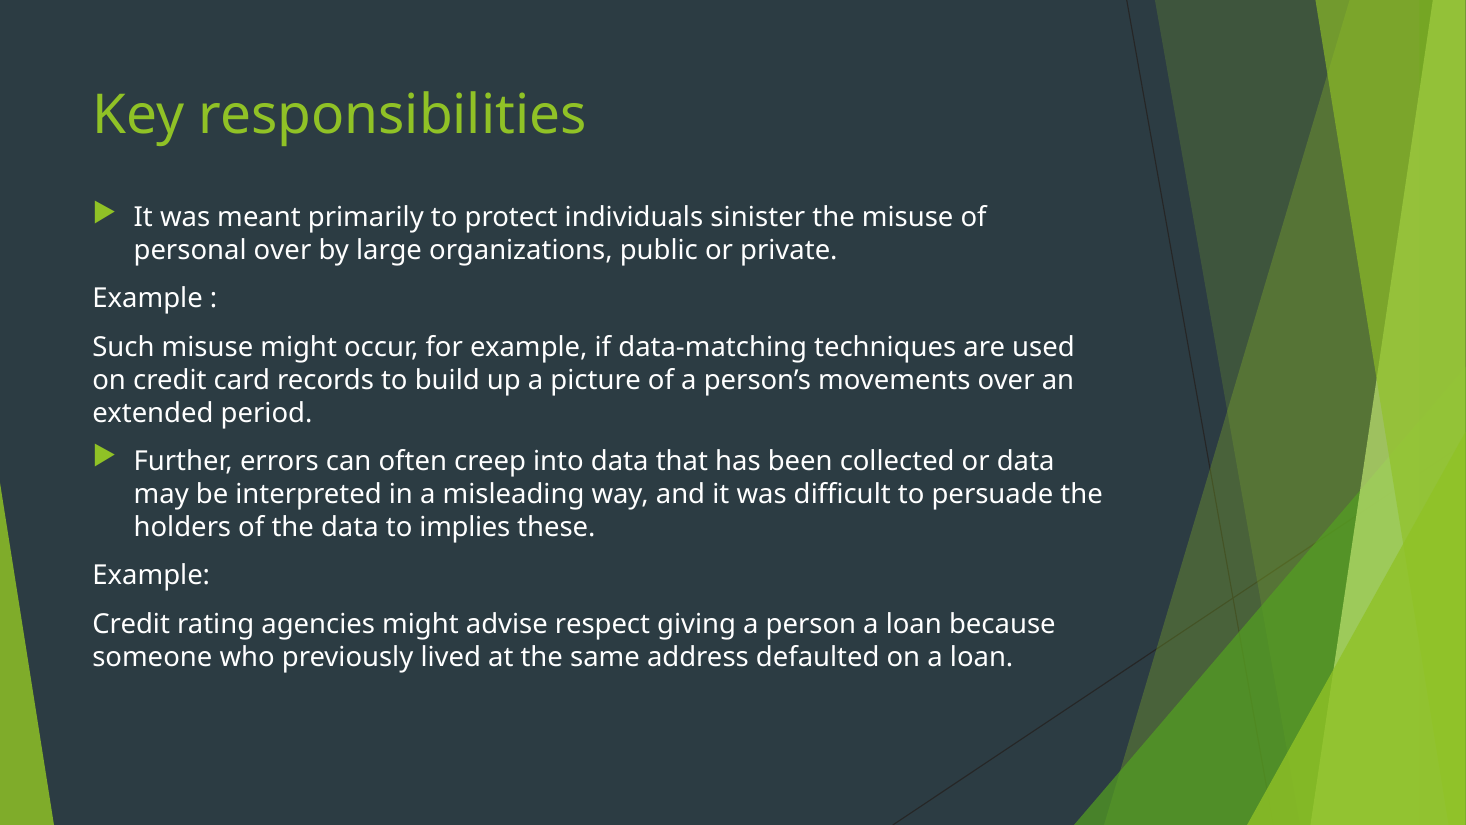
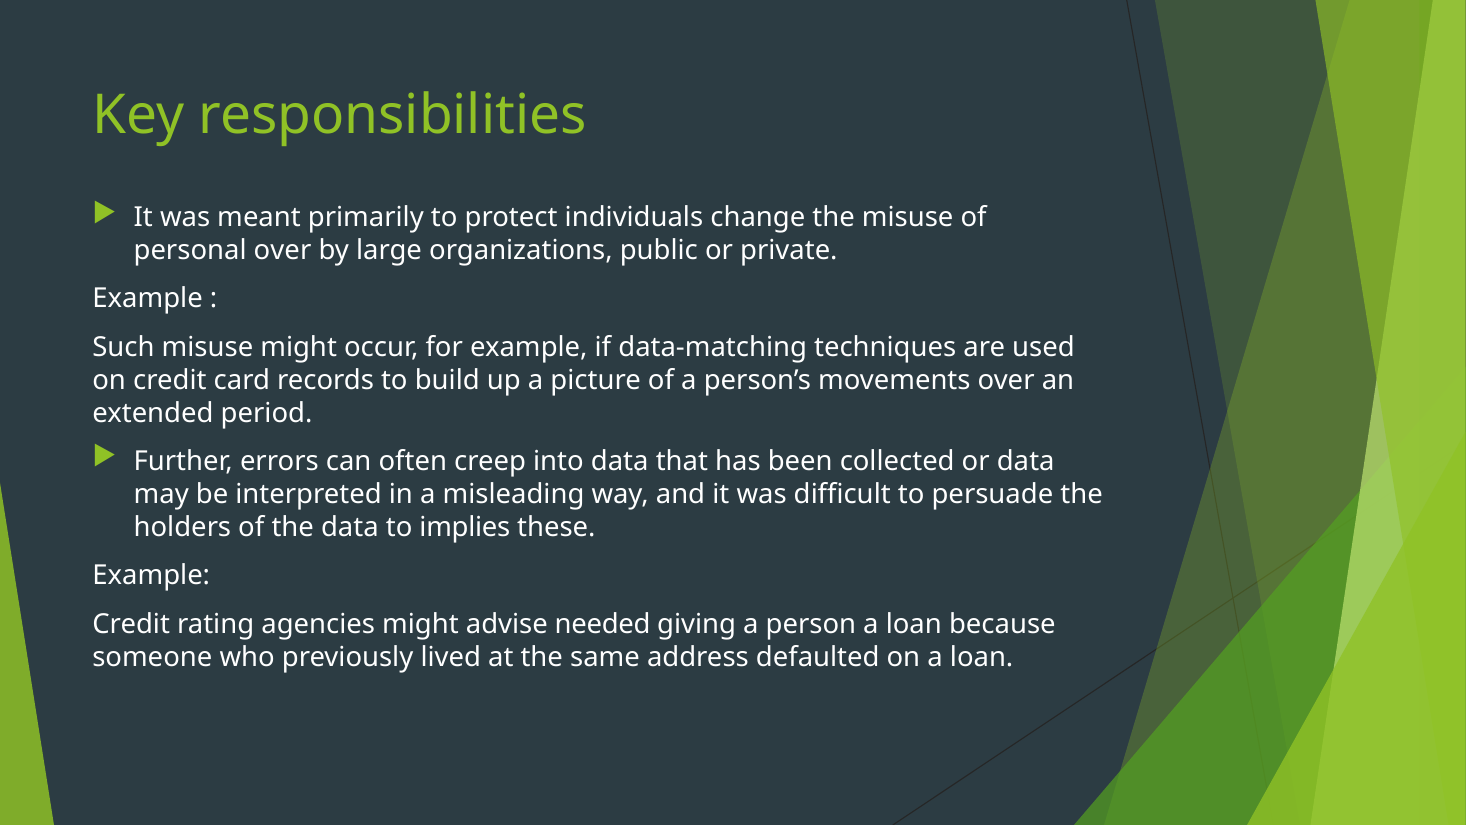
sinister: sinister -> change
respect: respect -> needed
